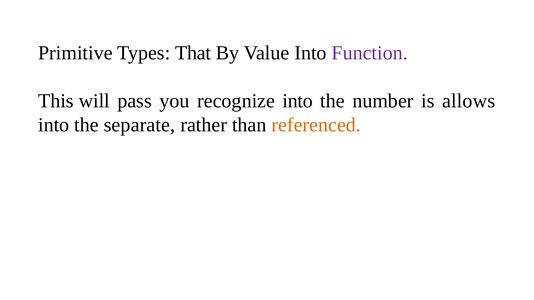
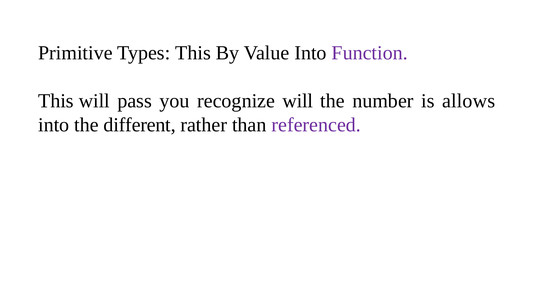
Types That: That -> This
recognize into: into -> will
separate: separate -> different
referenced colour: orange -> purple
